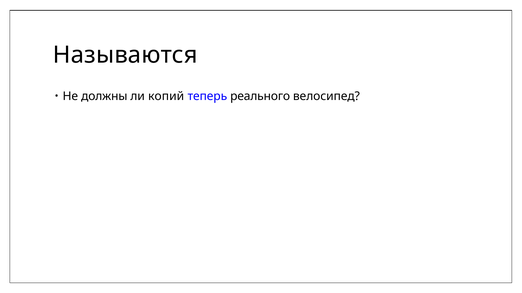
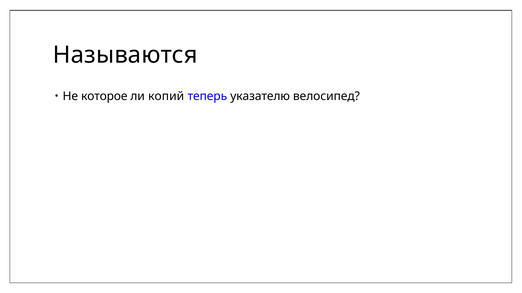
должны: должны -> которое
реального: реального -> указателю
